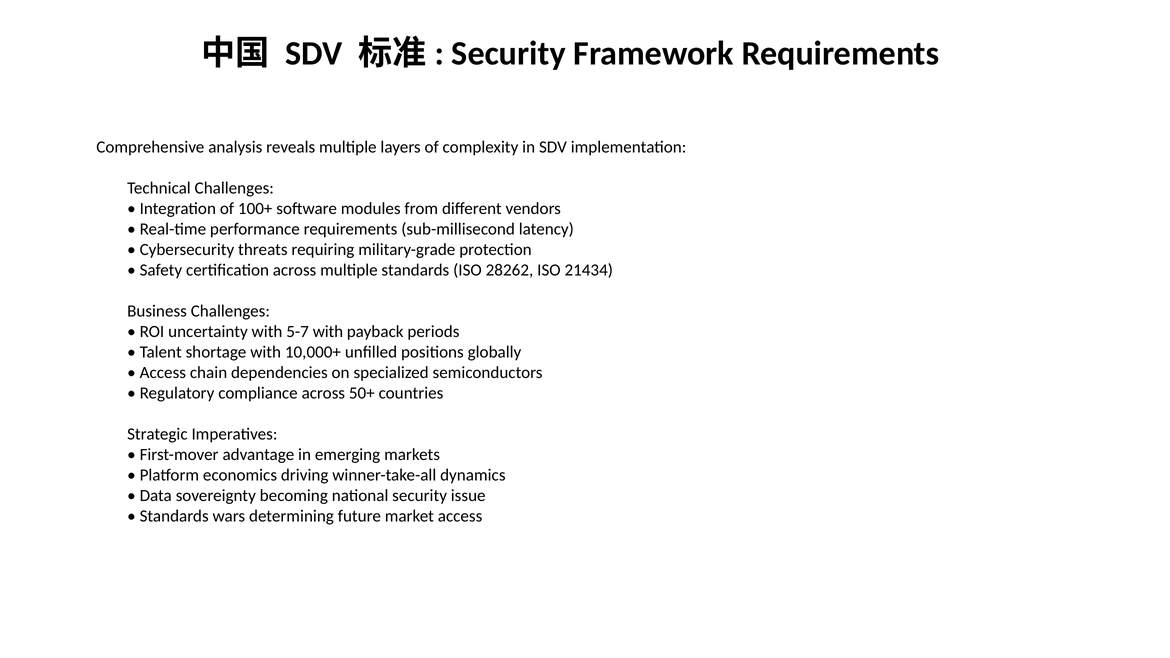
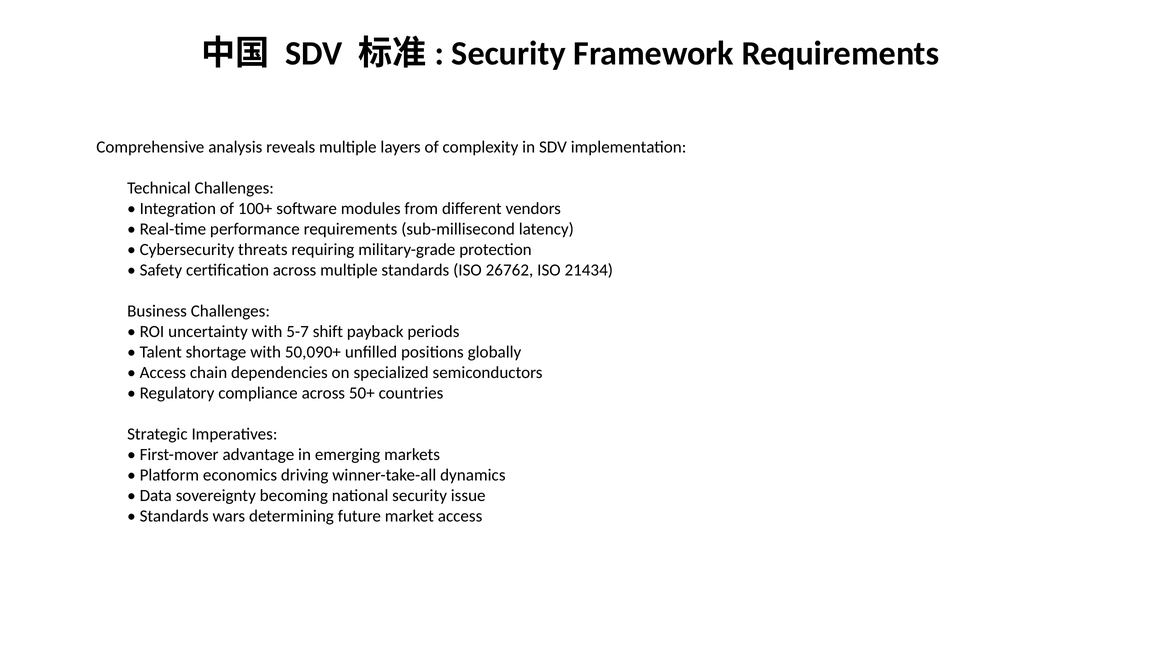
28262: 28262 -> 26762
5-7 with: with -> shift
10,000+: 10,000+ -> 50,090+
